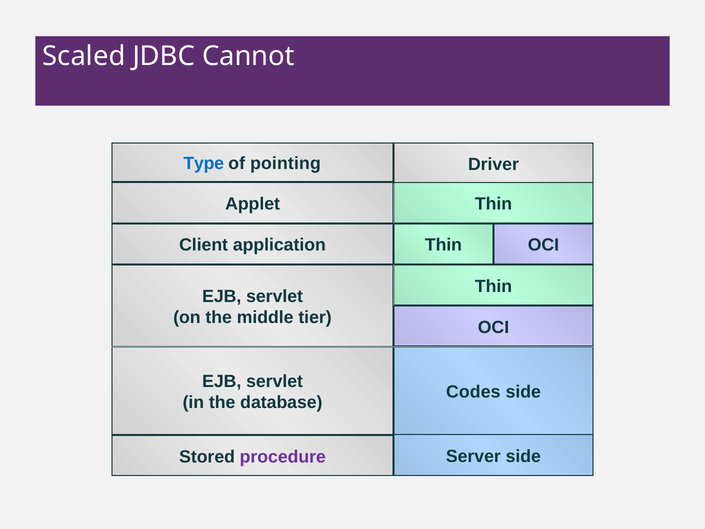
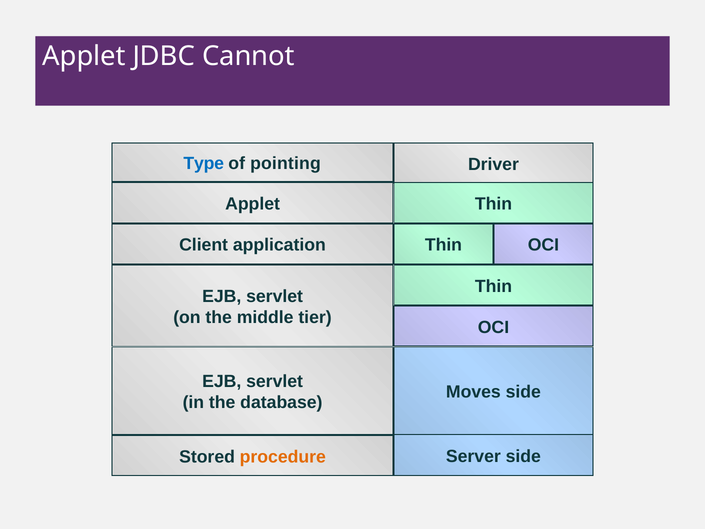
Scaled at (84, 56): Scaled -> Applet
Codes: Codes -> Moves
procedure colour: purple -> orange
